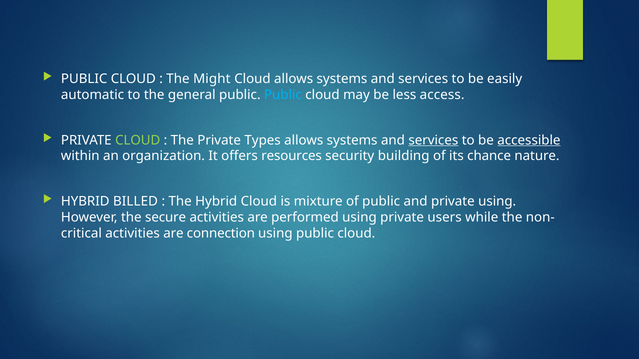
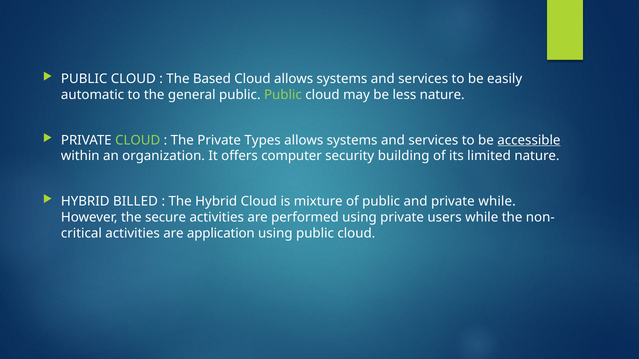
Might: Might -> Based
Public at (283, 95) colour: light blue -> light green
less access: access -> nature
services at (433, 140) underline: present -> none
resources: resources -> computer
chance: chance -> limited
private using: using -> while
connection: connection -> application
